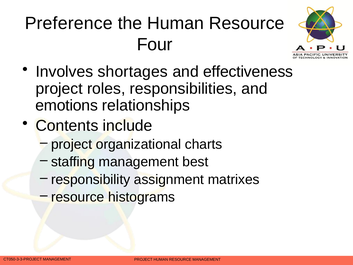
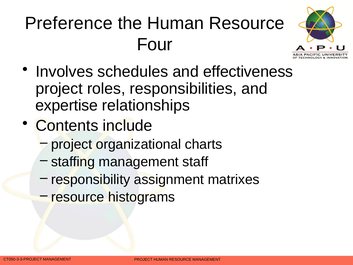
shortages: shortages -> schedules
emotions: emotions -> expertise
best: best -> staff
